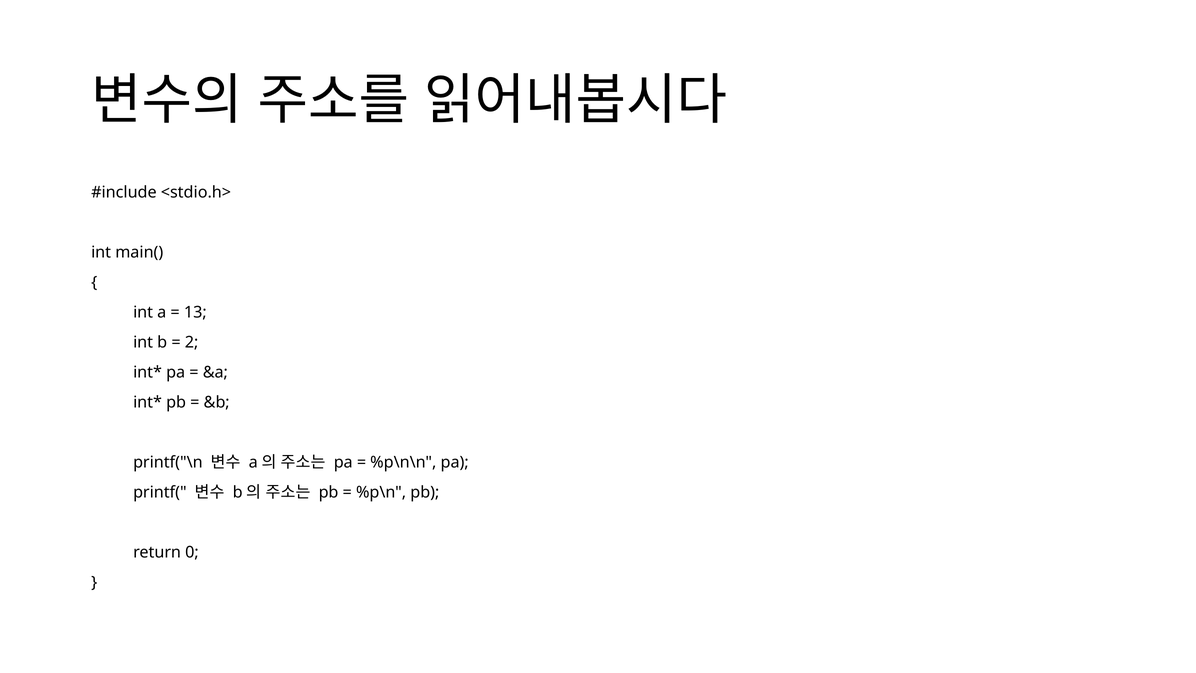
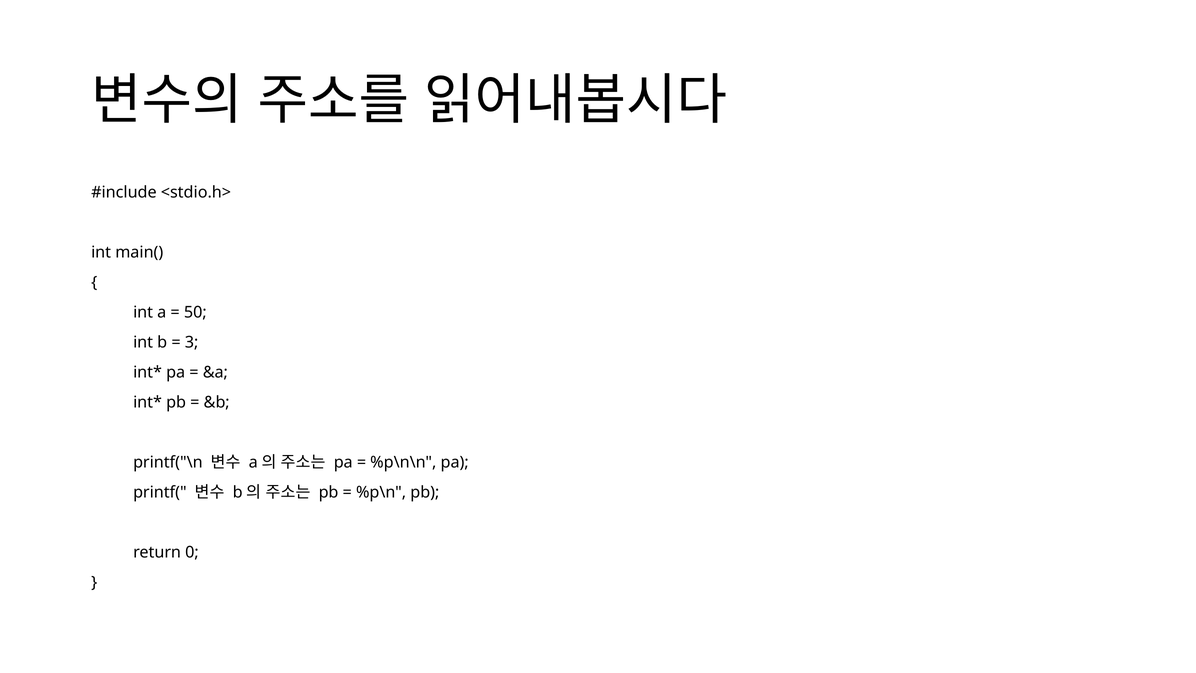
13: 13 -> 50
2: 2 -> 3
